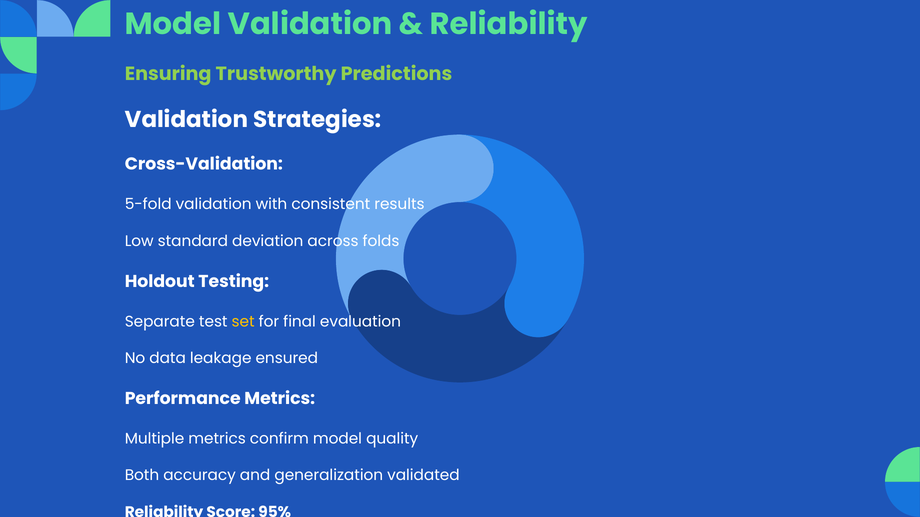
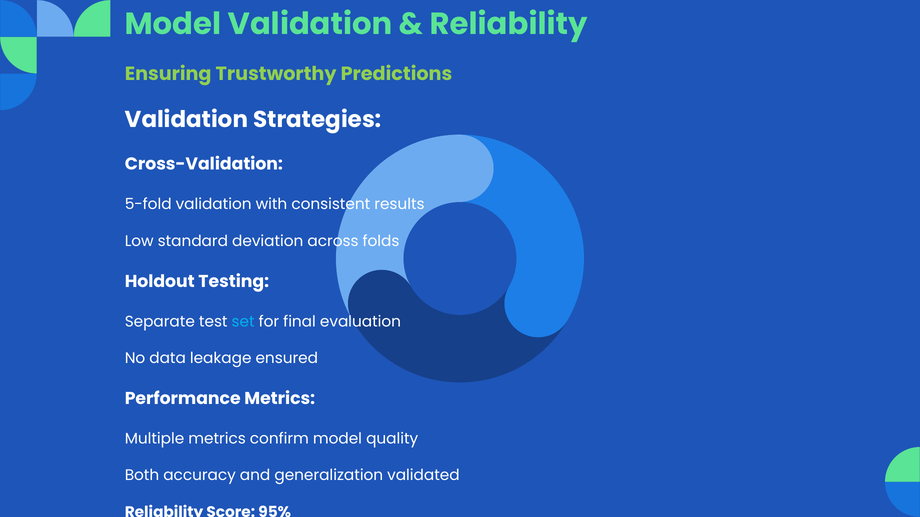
set colour: yellow -> light blue
